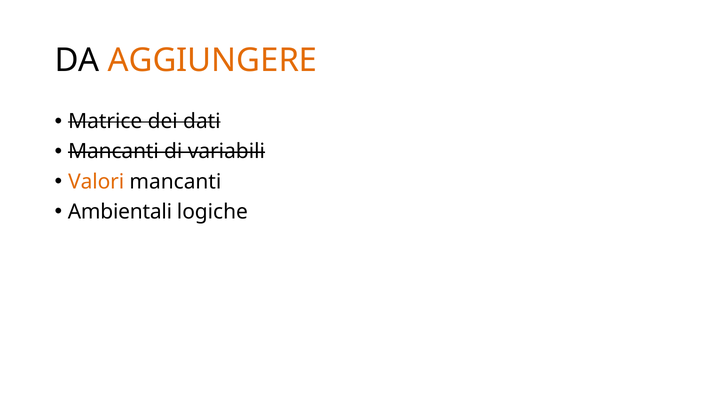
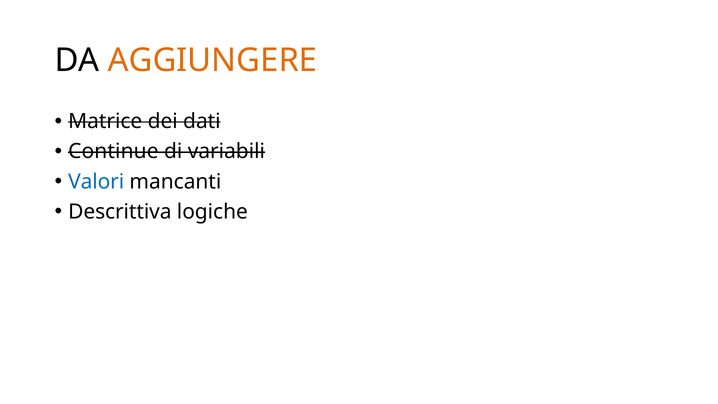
Mancanti at (114, 151): Mancanti -> Continue
Valori colour: orange -> blue
Ambientali: Ambientali -> Descrittiva
